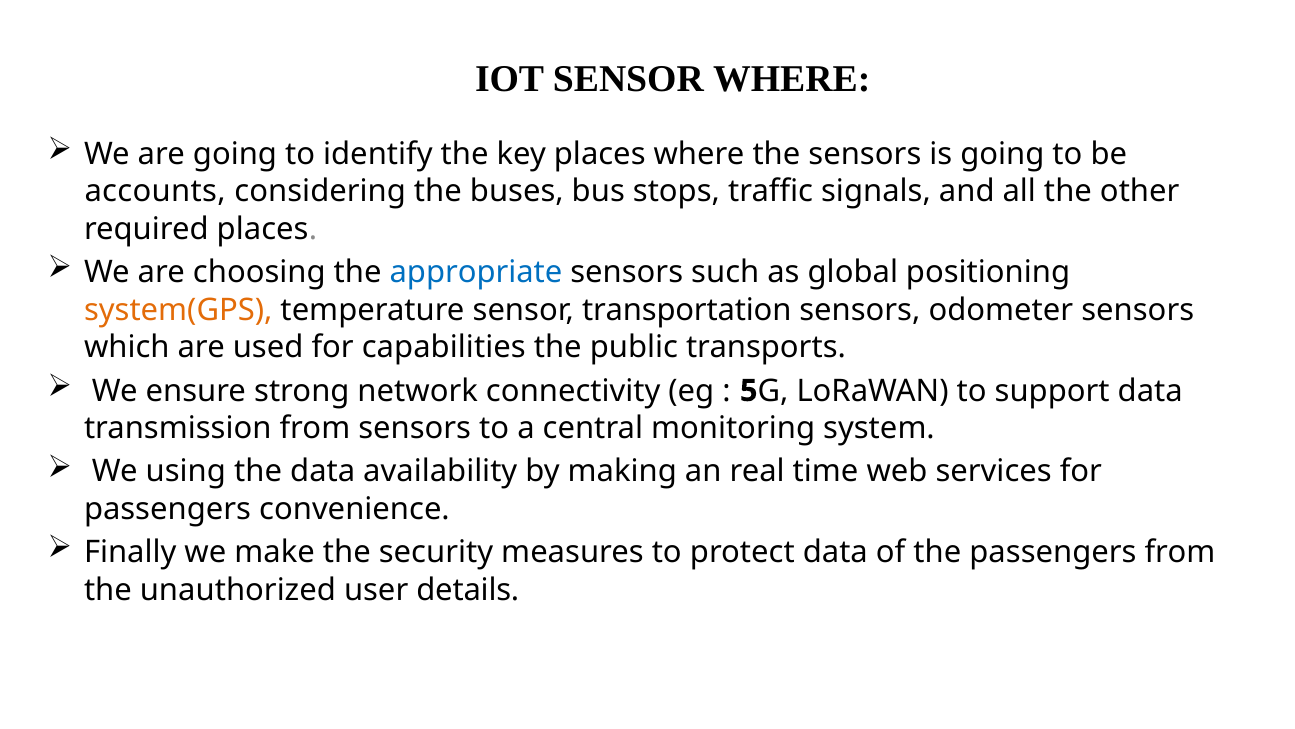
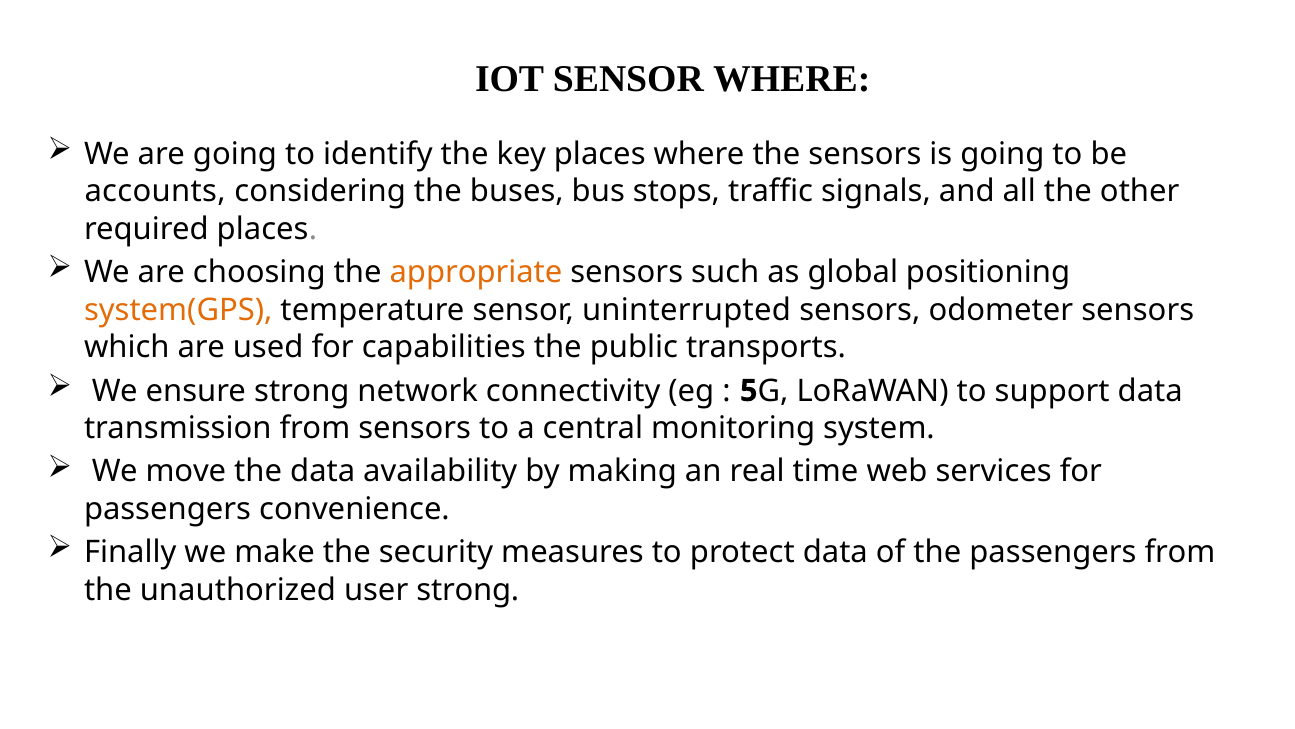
appropriate colour: blue -> orange
transportation: transportation -> uninterrupted
using: using -> move
user details: details -> strong
